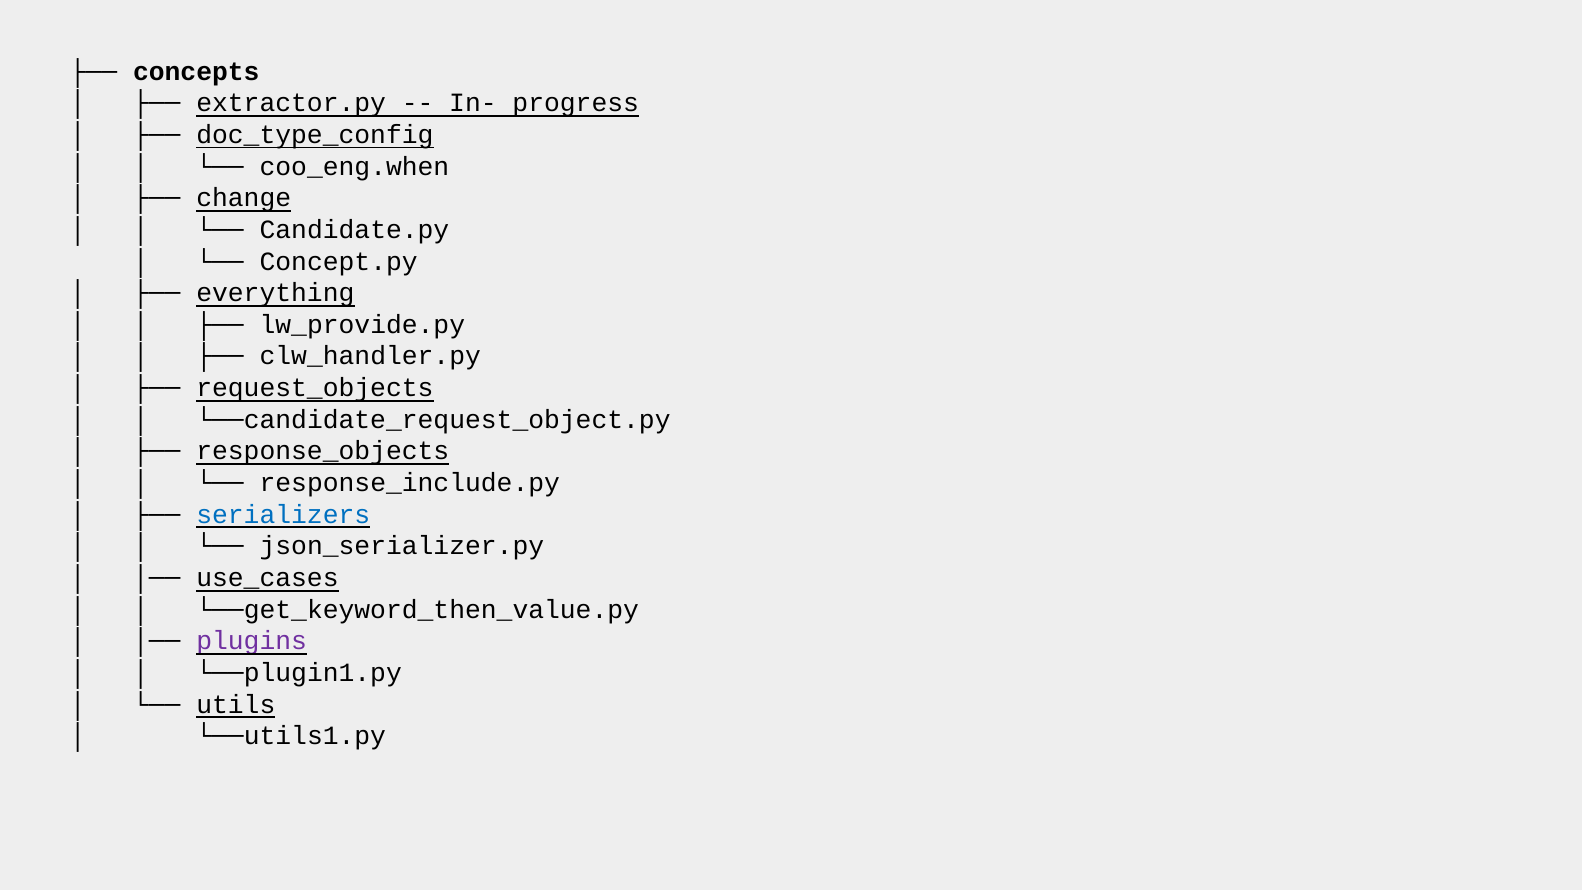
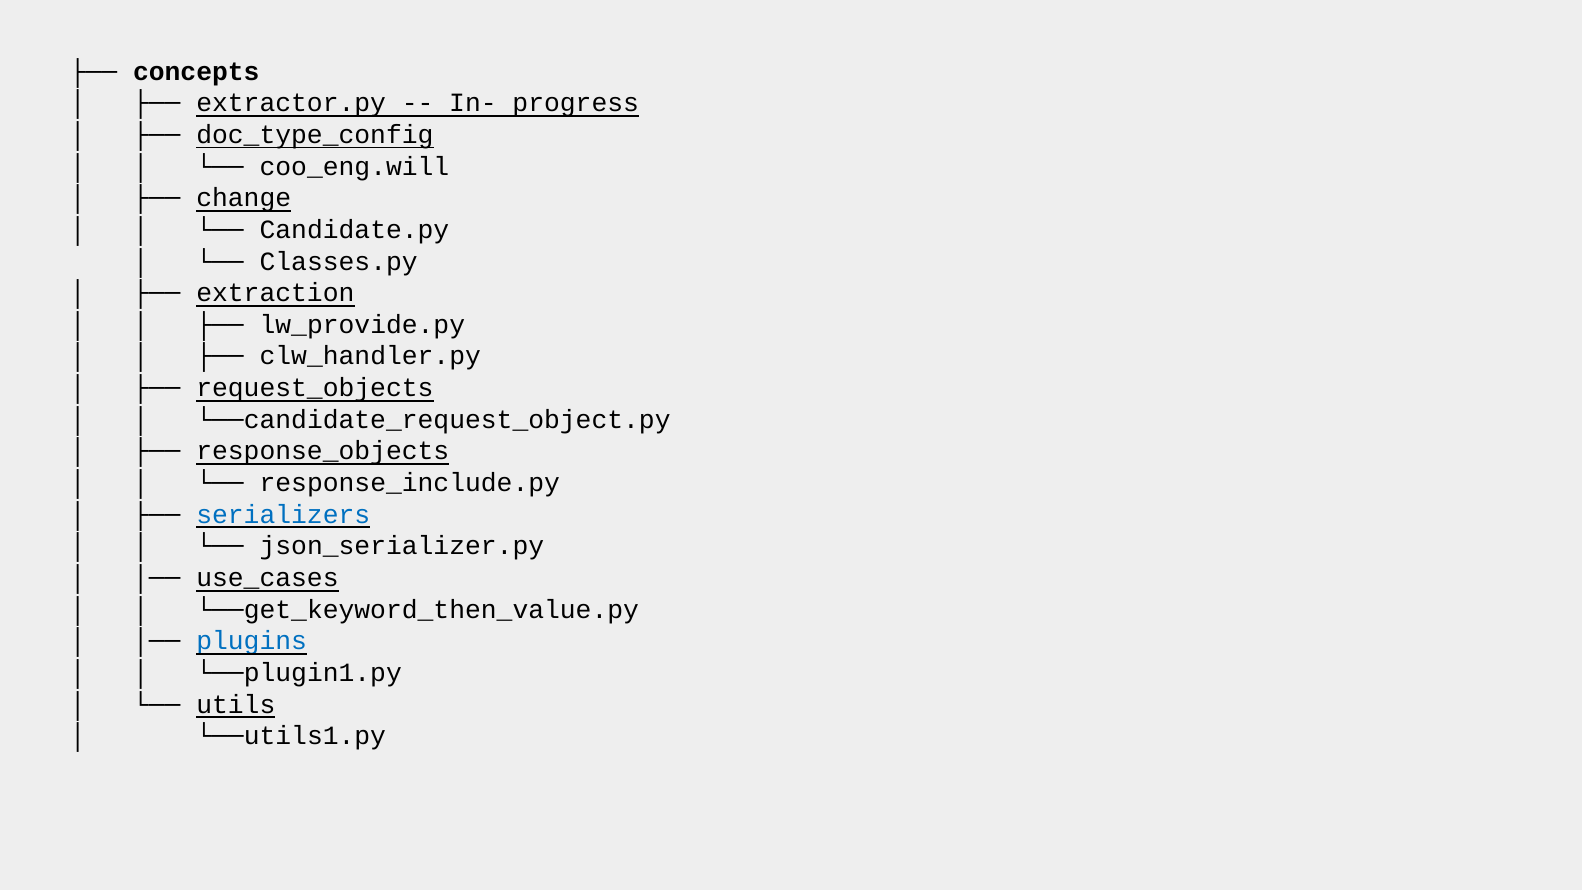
coo_eng.when: coo_eng.when -> coo_eng.will
Concept.py: Concept.py -> Classes.py
everything: everything -> extraction
plugins colour: purple -> blue
